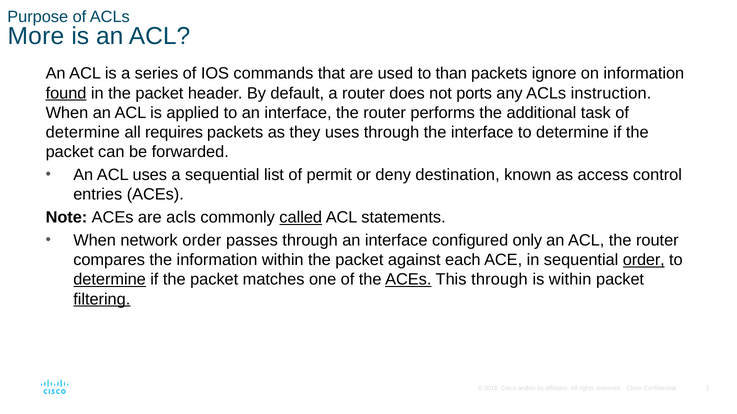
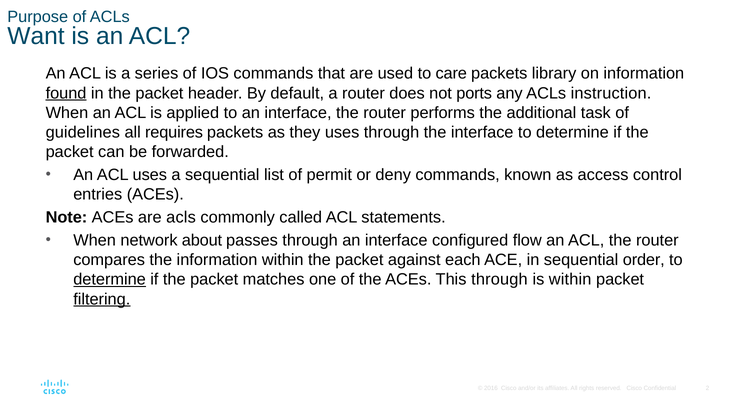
More: More -> Want
than: than -> care
ignore: ignore -> library
determine at (83, 133): determine -> guidelines
deny destination: destination -> commands
called underline: present -> none
network order: order -> about
only: only -> flow
order at (644, 260) underline: present -> none
ACEs at (408, 280) underline: present -> none
